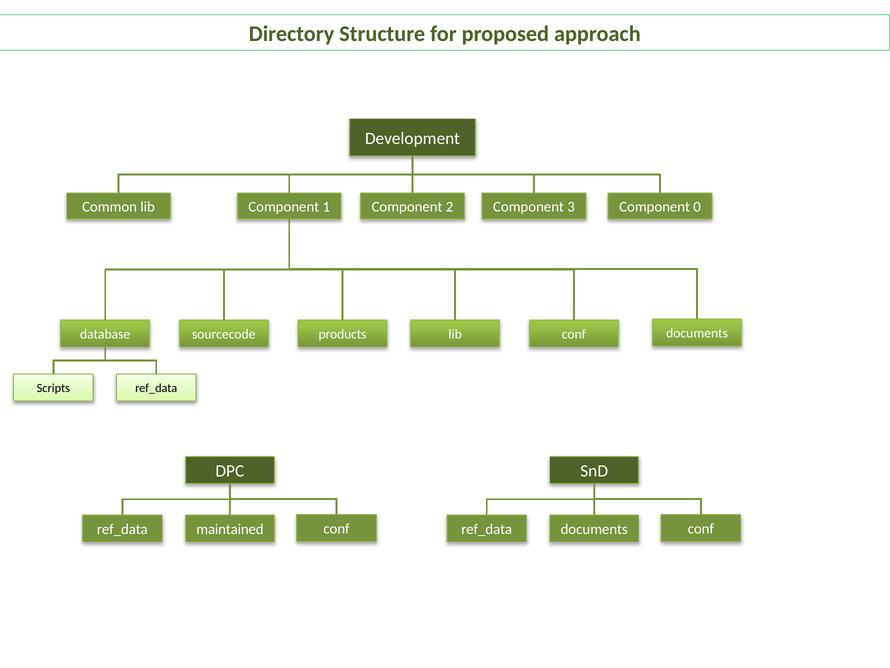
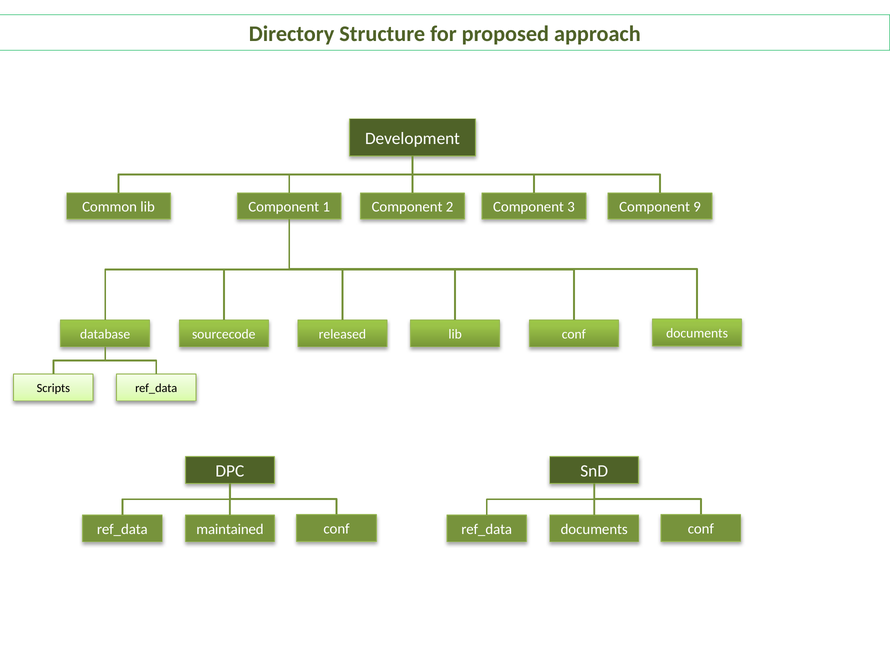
0: 0 -> 9
products: products -> released
